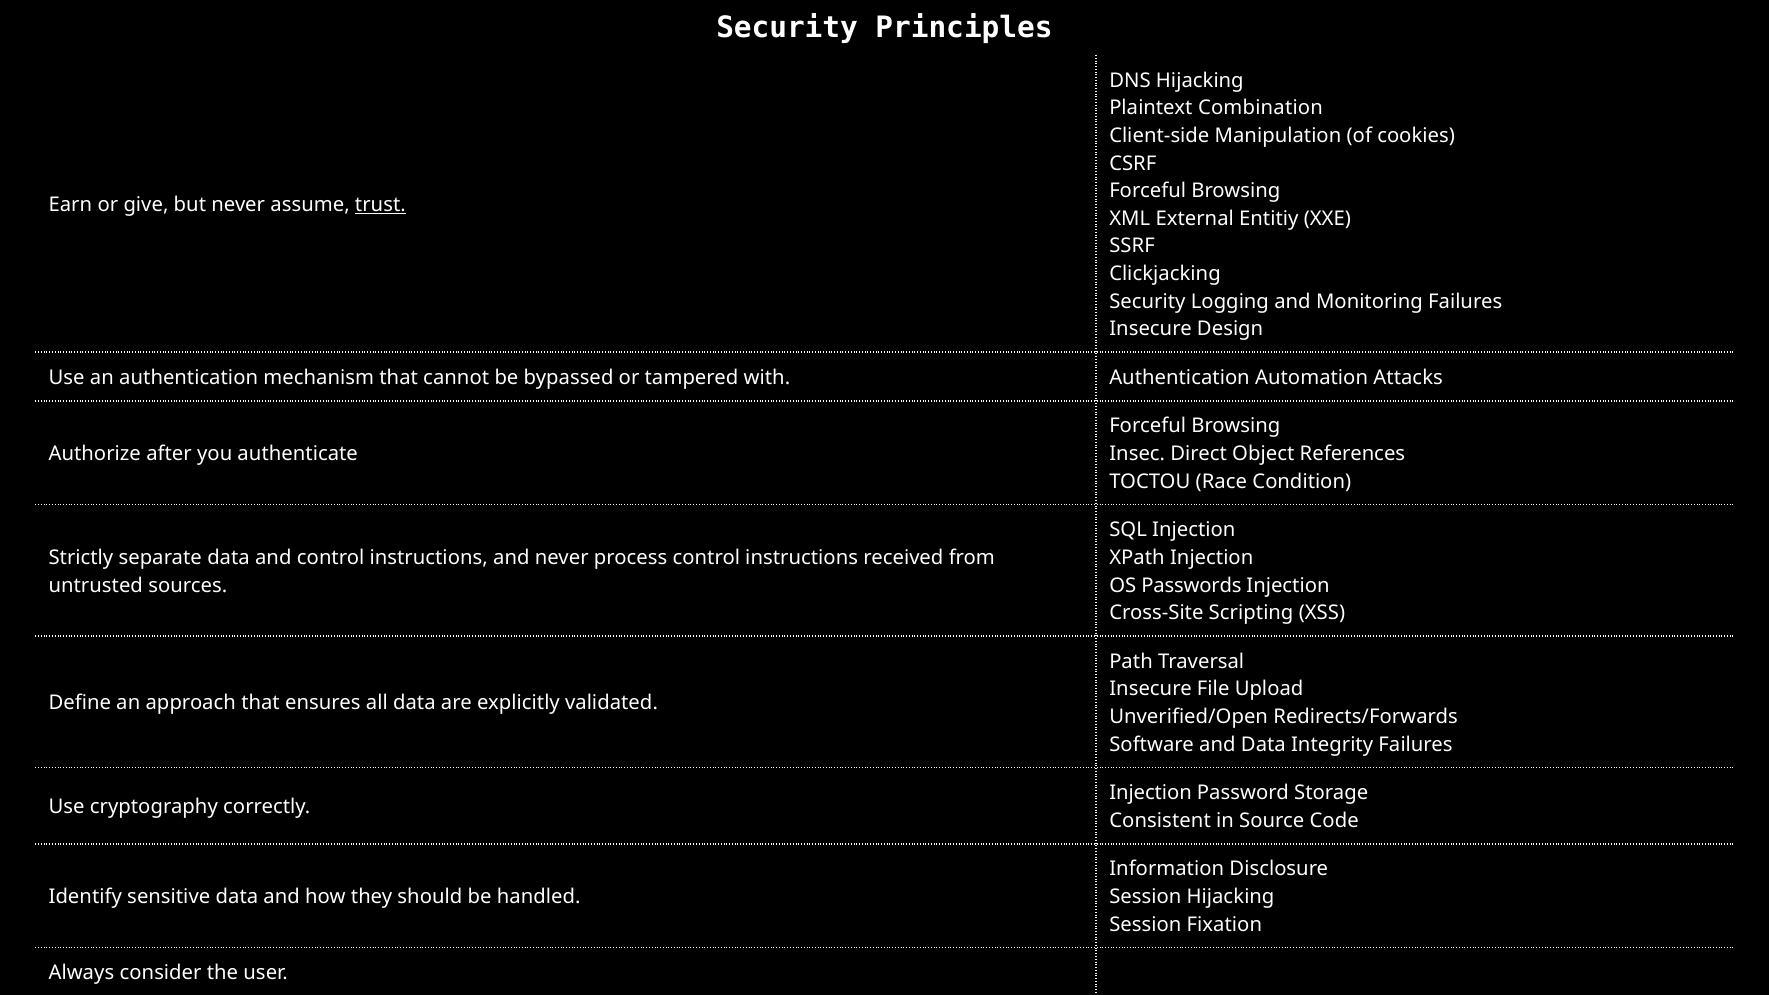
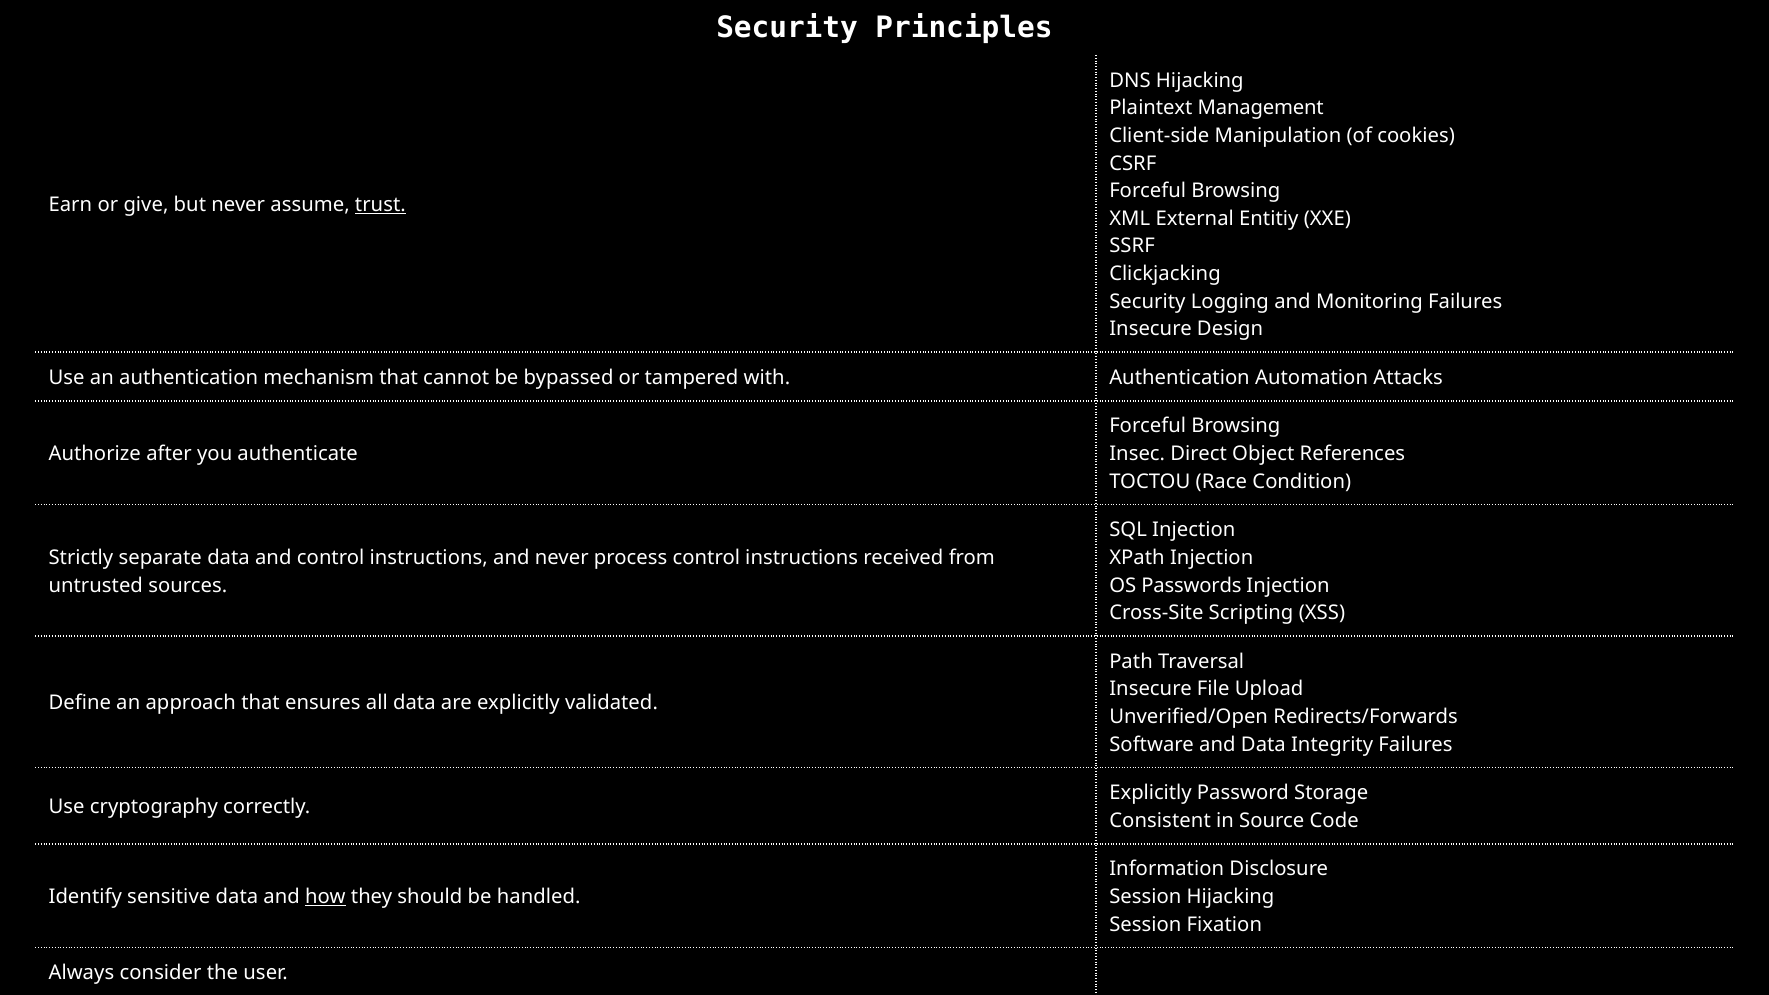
Combination: Combination -> Management
Injection at (1151, 793): Injection -> Explicitly
how at (325, 897) underline: none -> present
